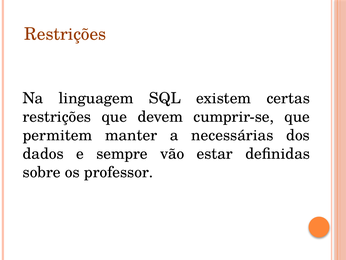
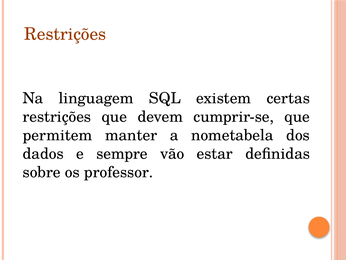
necessárias: necessárias -> nometabela
